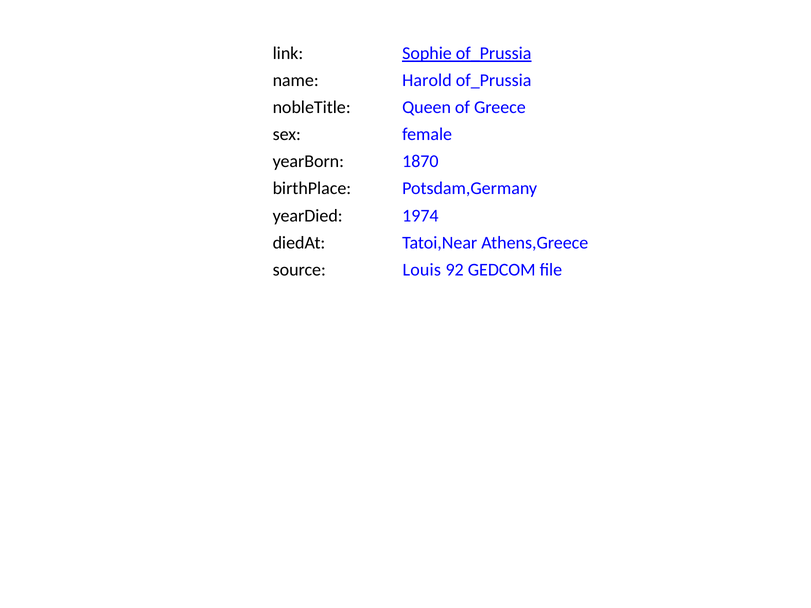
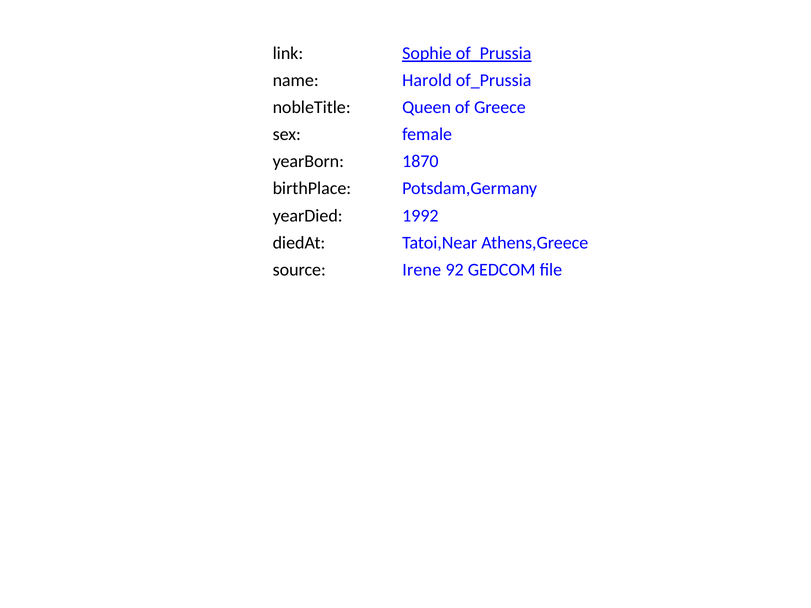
1974: 1974 -> 1992
Louis: Louis -> Irene
